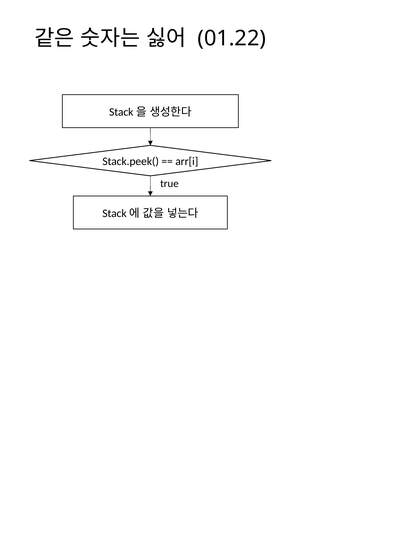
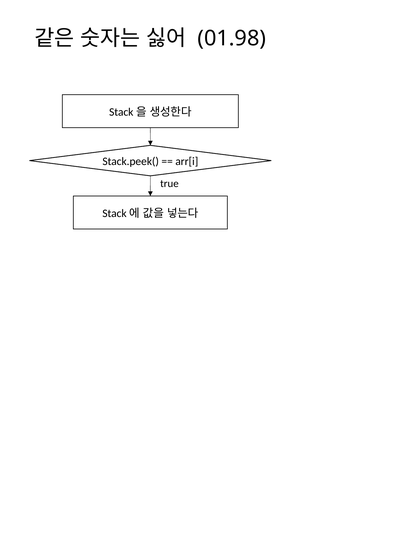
01.22: 01.22 -> 01.98
